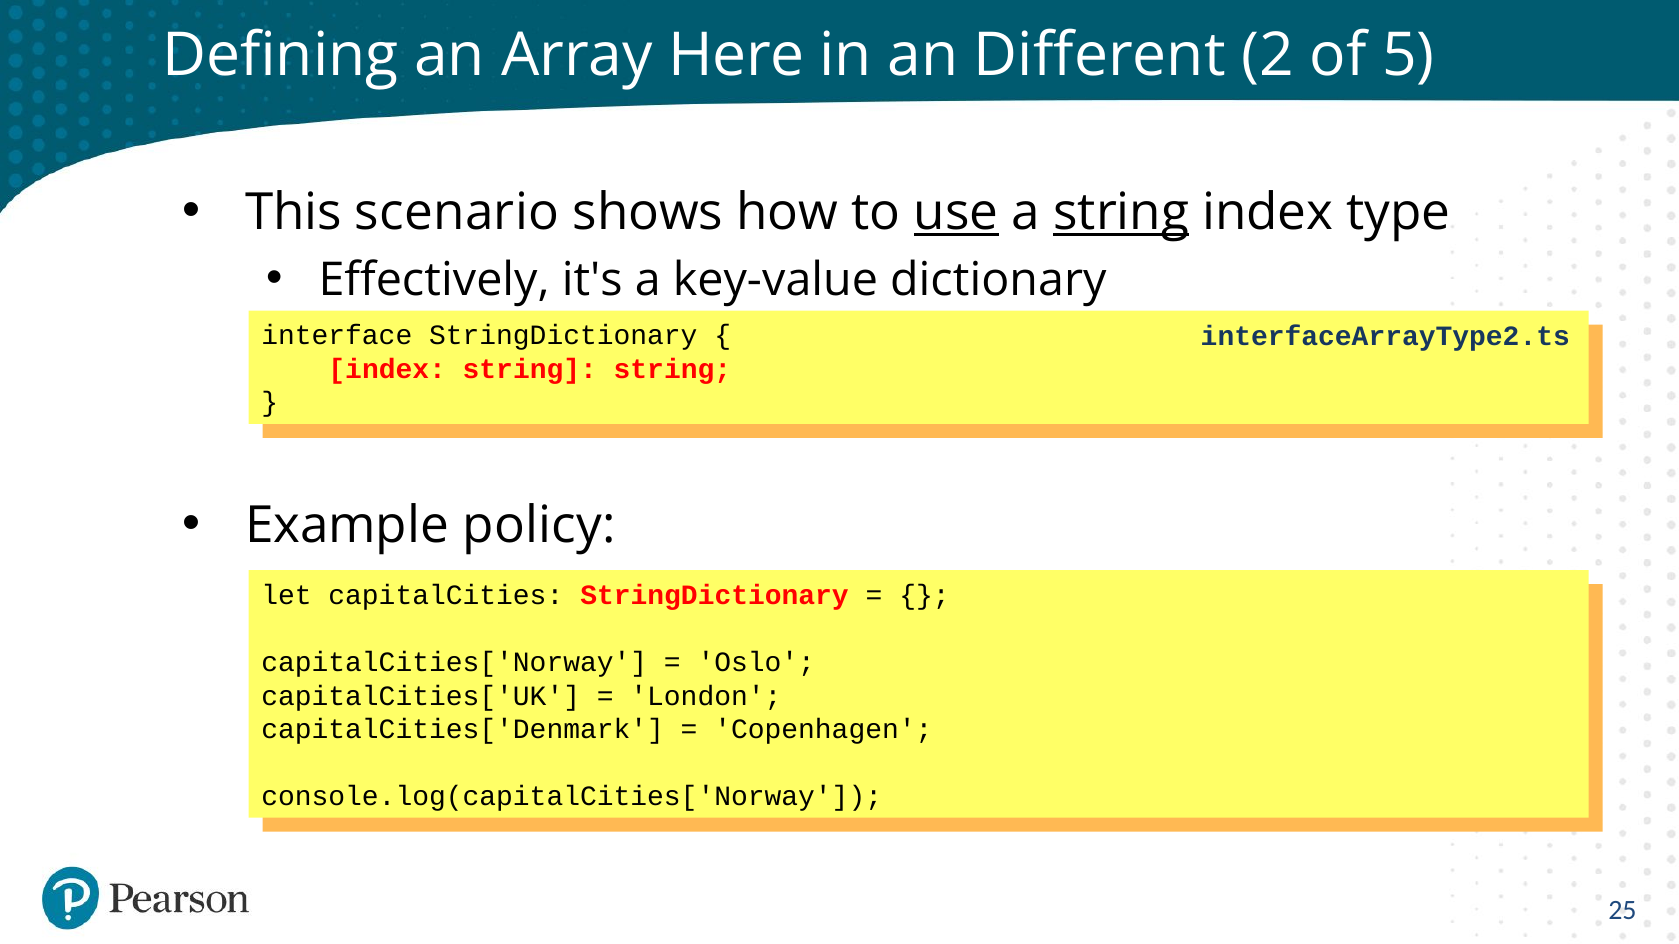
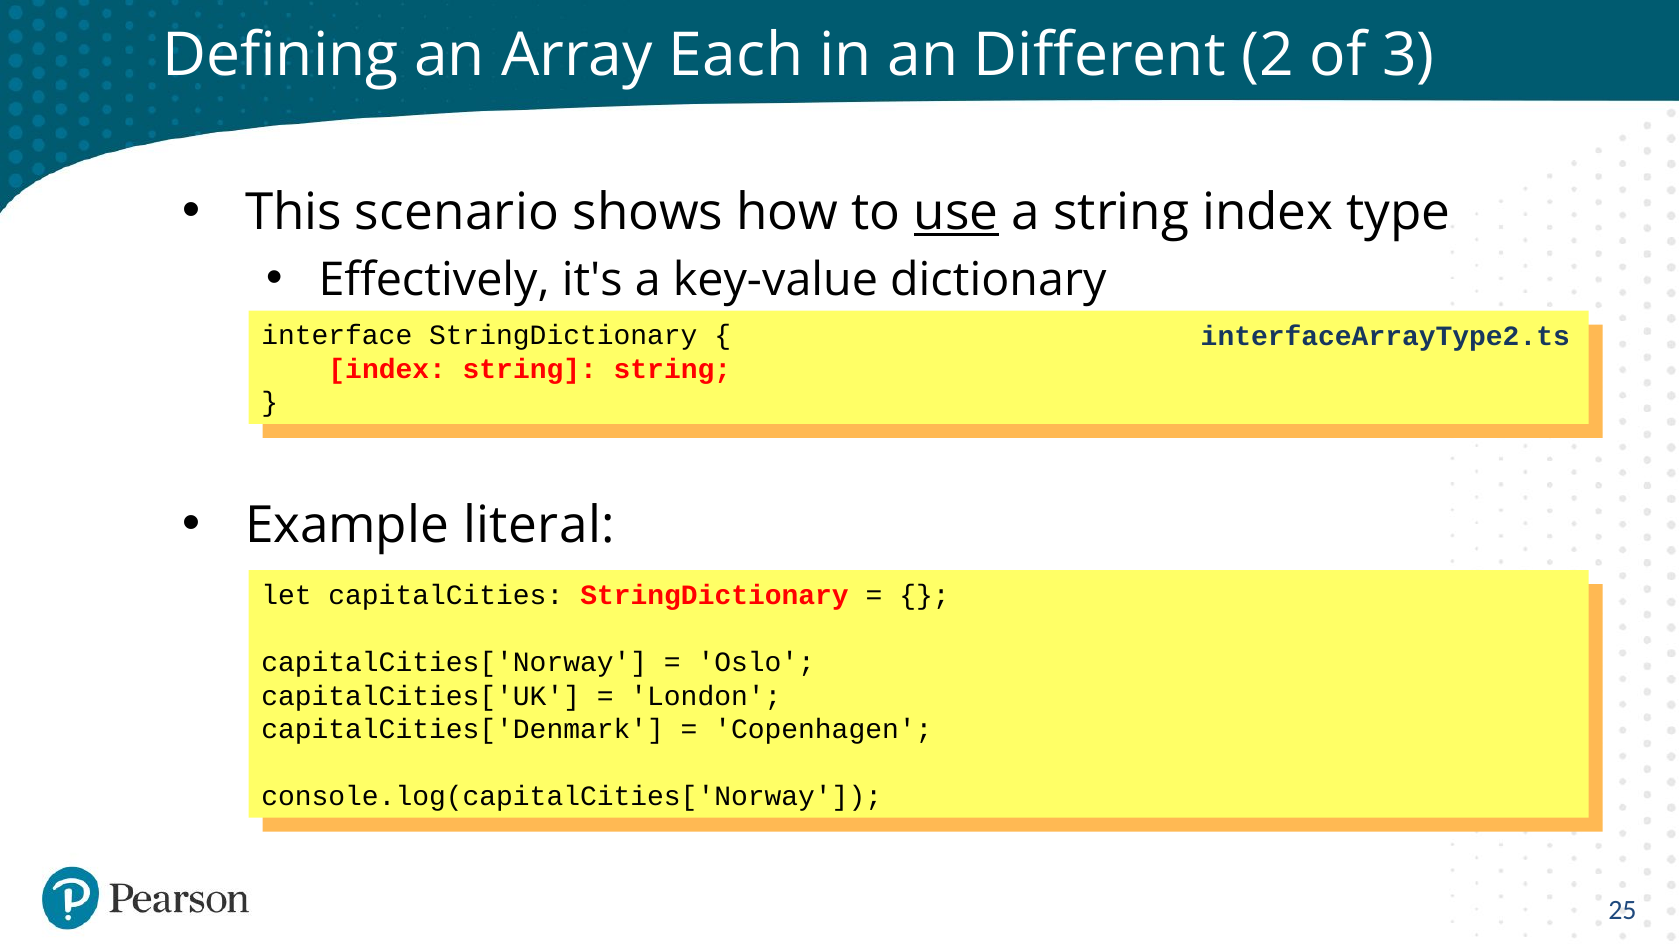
Here: Here -> Each
5: 5 -> 3
string at (1121, 213) underline: present -> none
policy: policy -> literal
